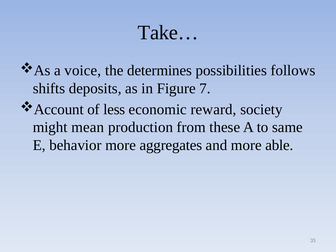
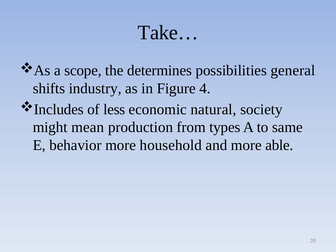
voice: voice -> scope
follows: follows -> general
deposits: deposits -> industry
7: 7 -> 4
Account: Account -> Includes
reward: reward -> natural
these: these -> types
aggregates: aggregates -> household
